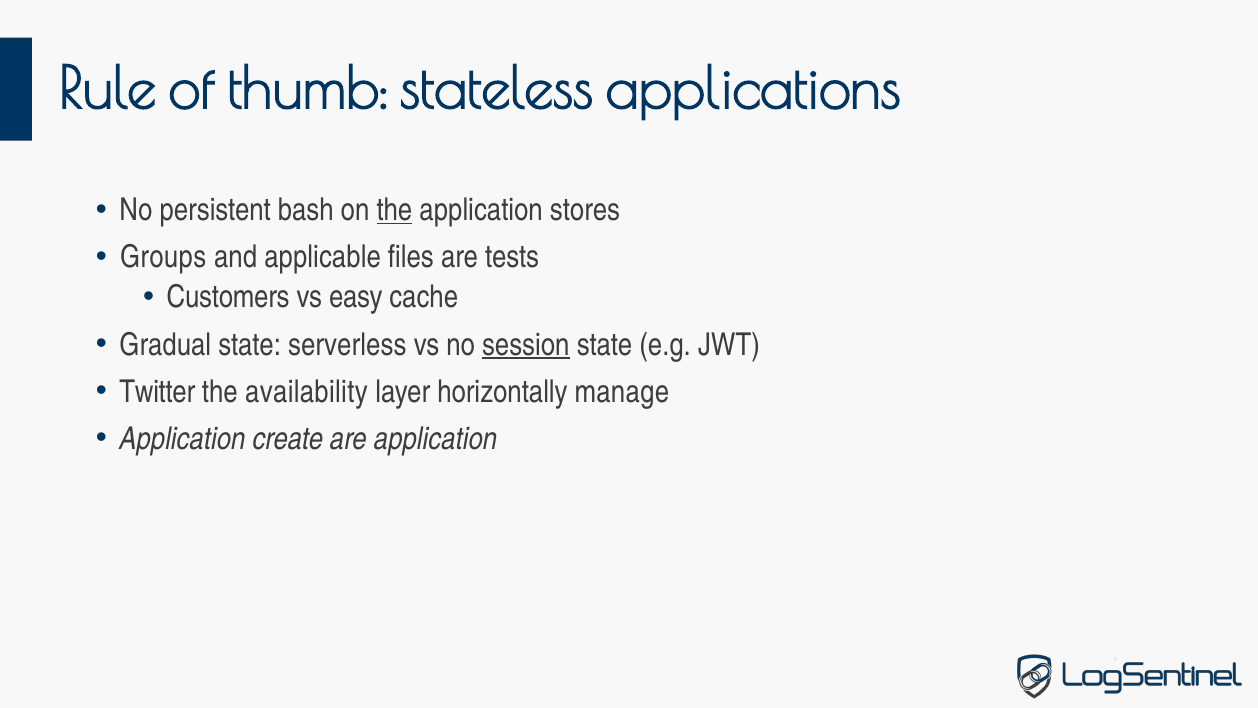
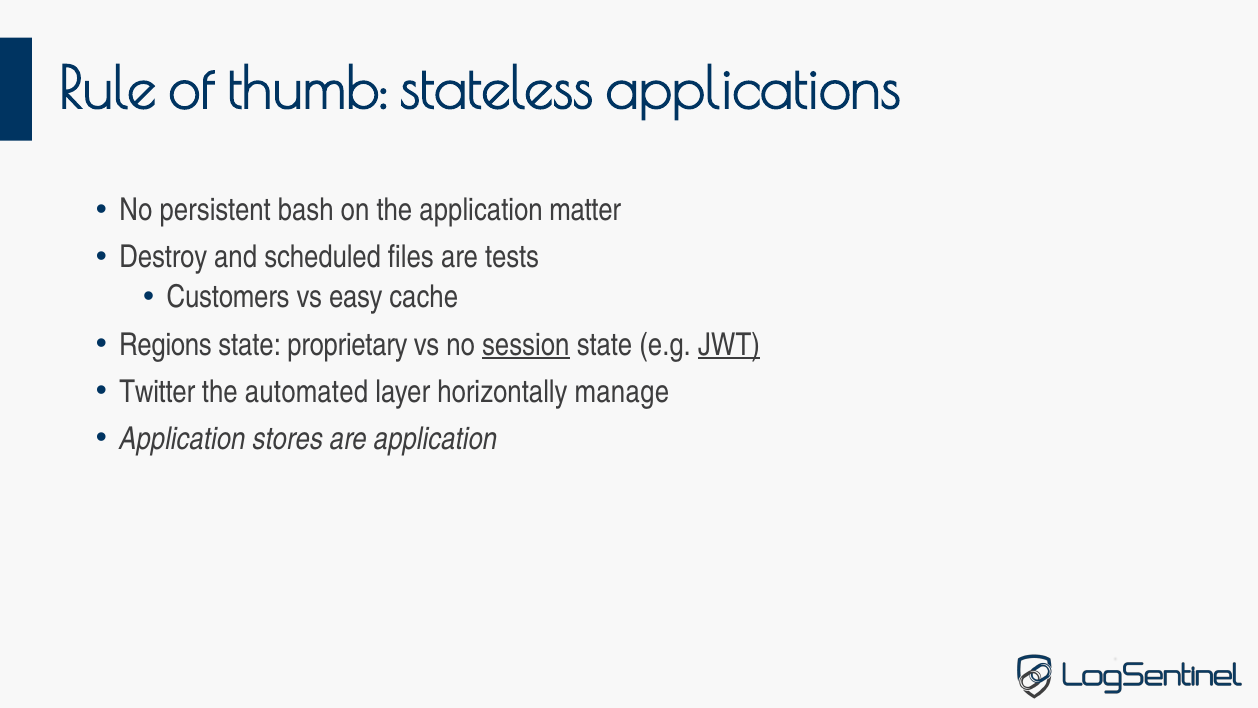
the at (394, 210) underline: present -> none
stores: stores -> matter
Groups: Groups -> Destroy
applicable: applicable -> scheduled
Gradual: Gradual -> Regions
serverless: serverless -> proprietary
JWT underline: none -> present
availability: availability -> automated
create: create -> stores
